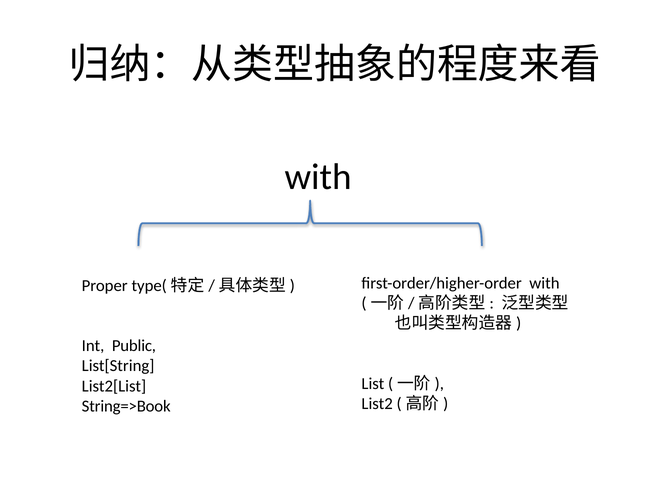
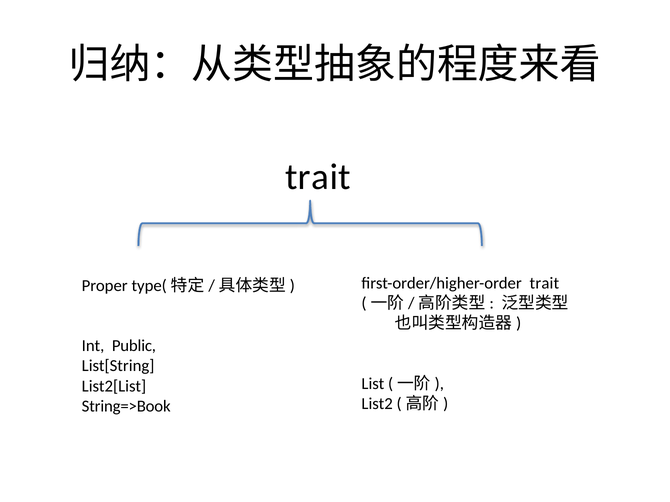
with at (318, 177): with -> trait
first-order/higher-order with: with -> trait
